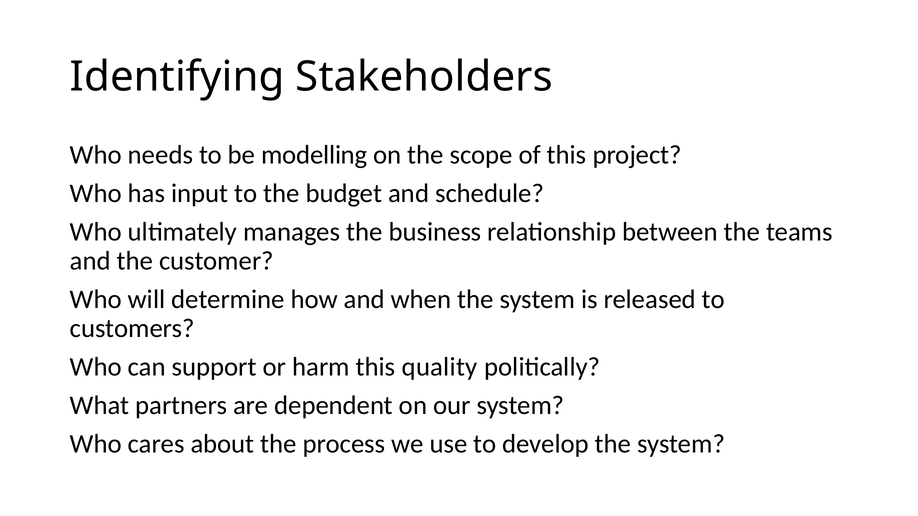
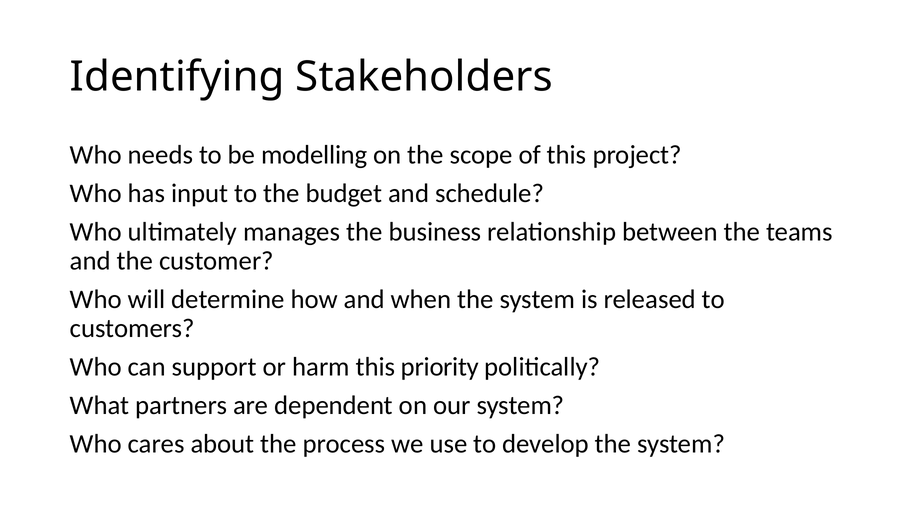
quality: quality -> priority
